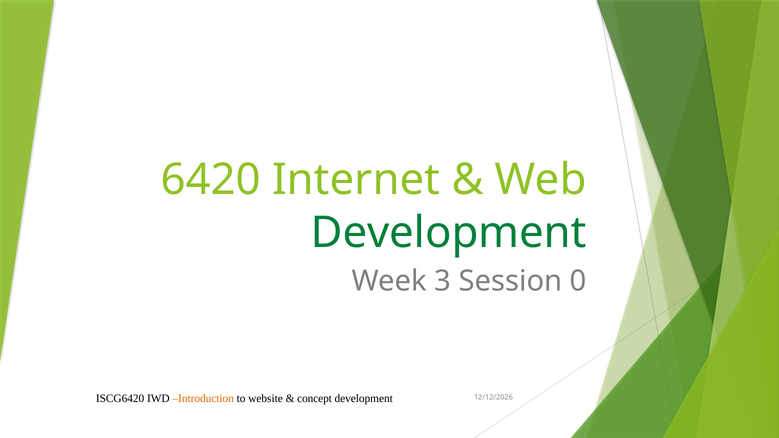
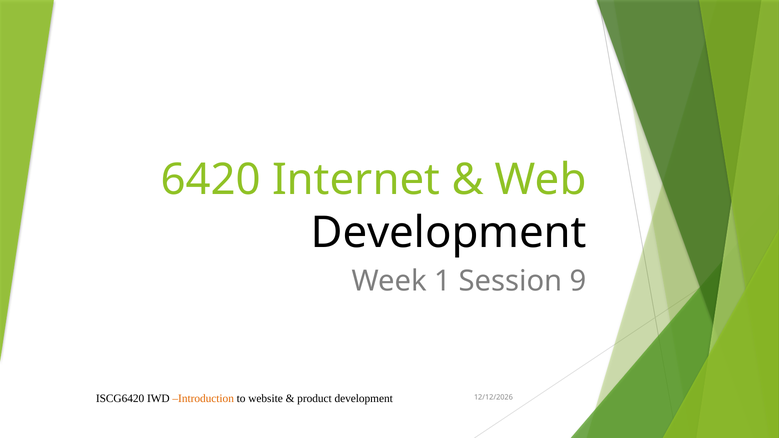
Development at (449, 233) colour: green -> black
3: 3 -> 1
0: 0 -> 9
concept: concept -> product
